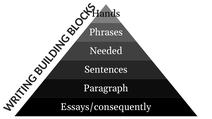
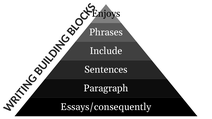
Hands: Hands -> Enjoys
Needed: Needed -> Include
